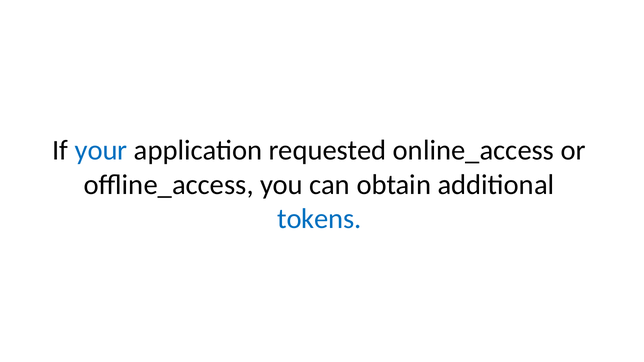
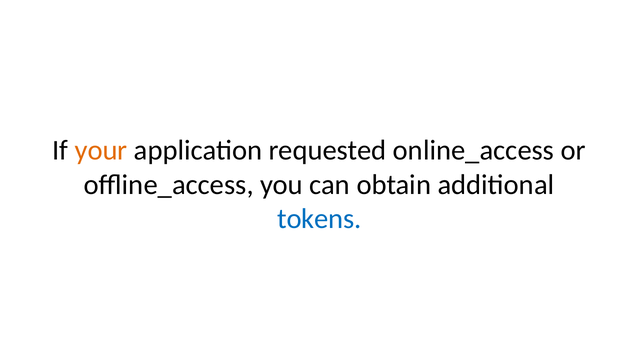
your colour: blue -> orange
